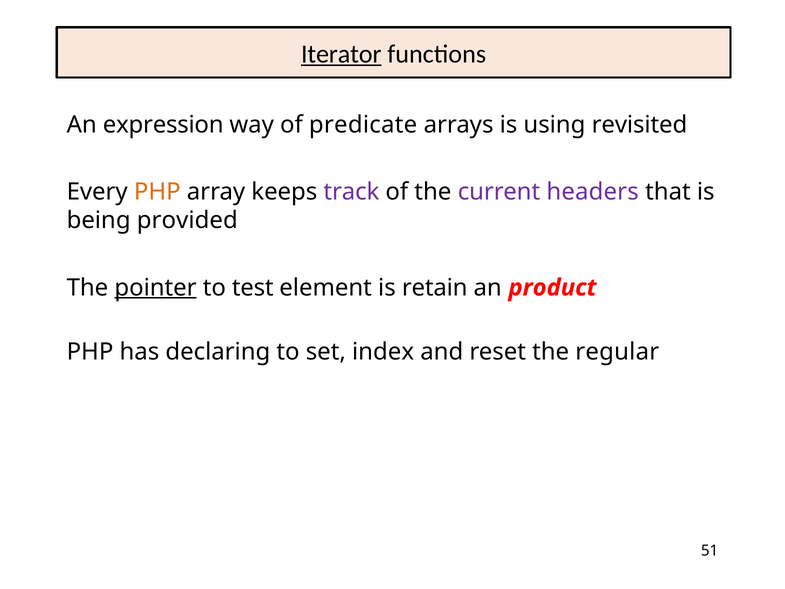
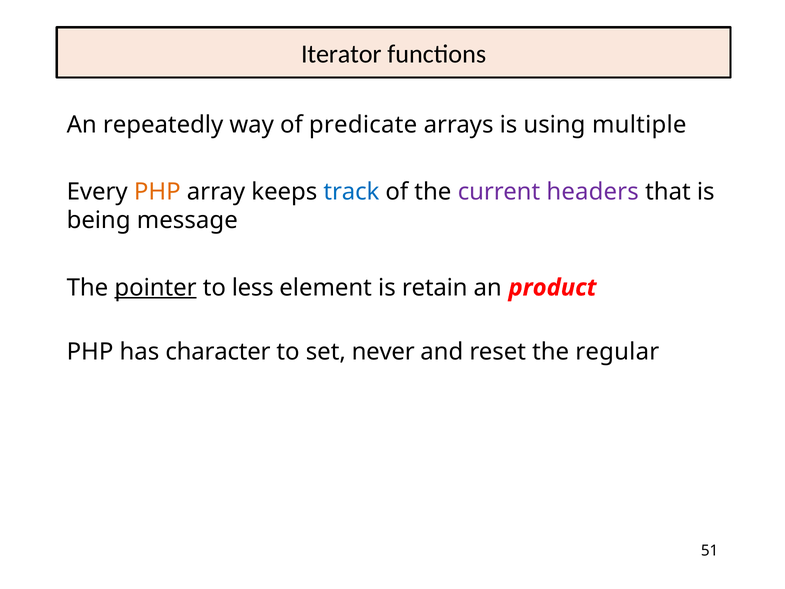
Iterator underline: present -> none
expression: expression -> repeatedly
revisited: revisited -> multiple
track colour: purple -> blue
provided: provided -> message
test: test -> less
declaring: declaring -> character
index: index -> never
